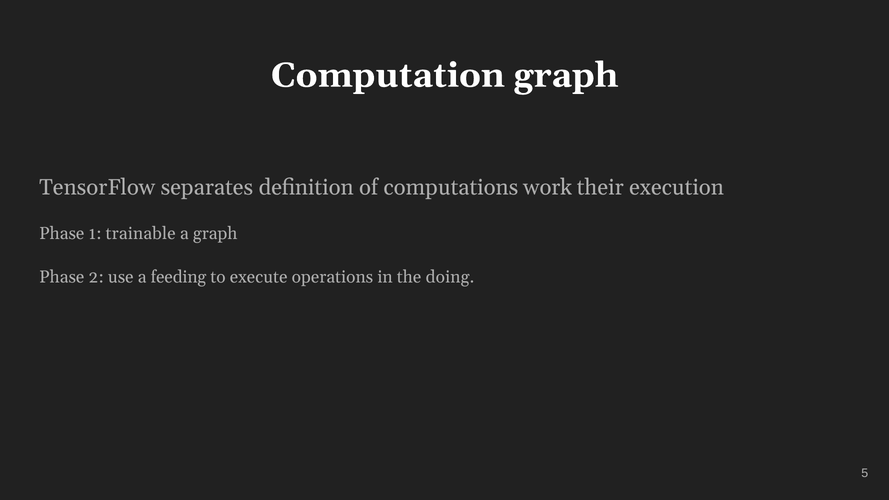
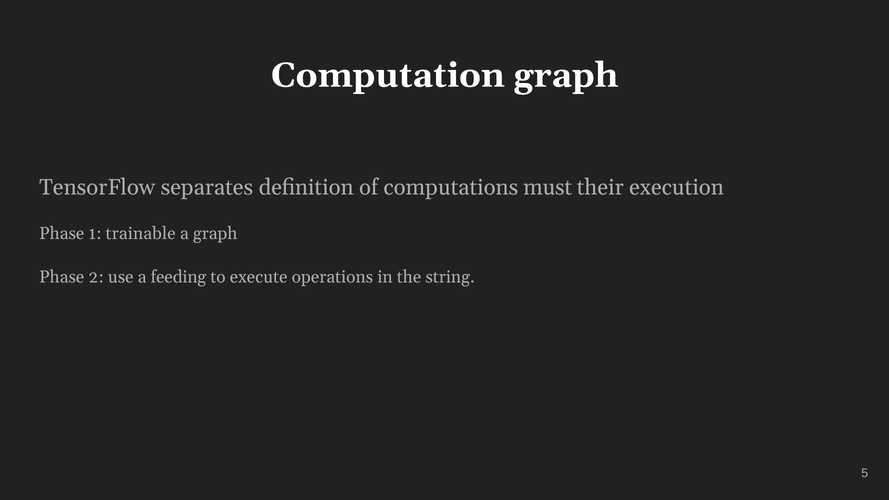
work: work -> must
doing: doing -> string
